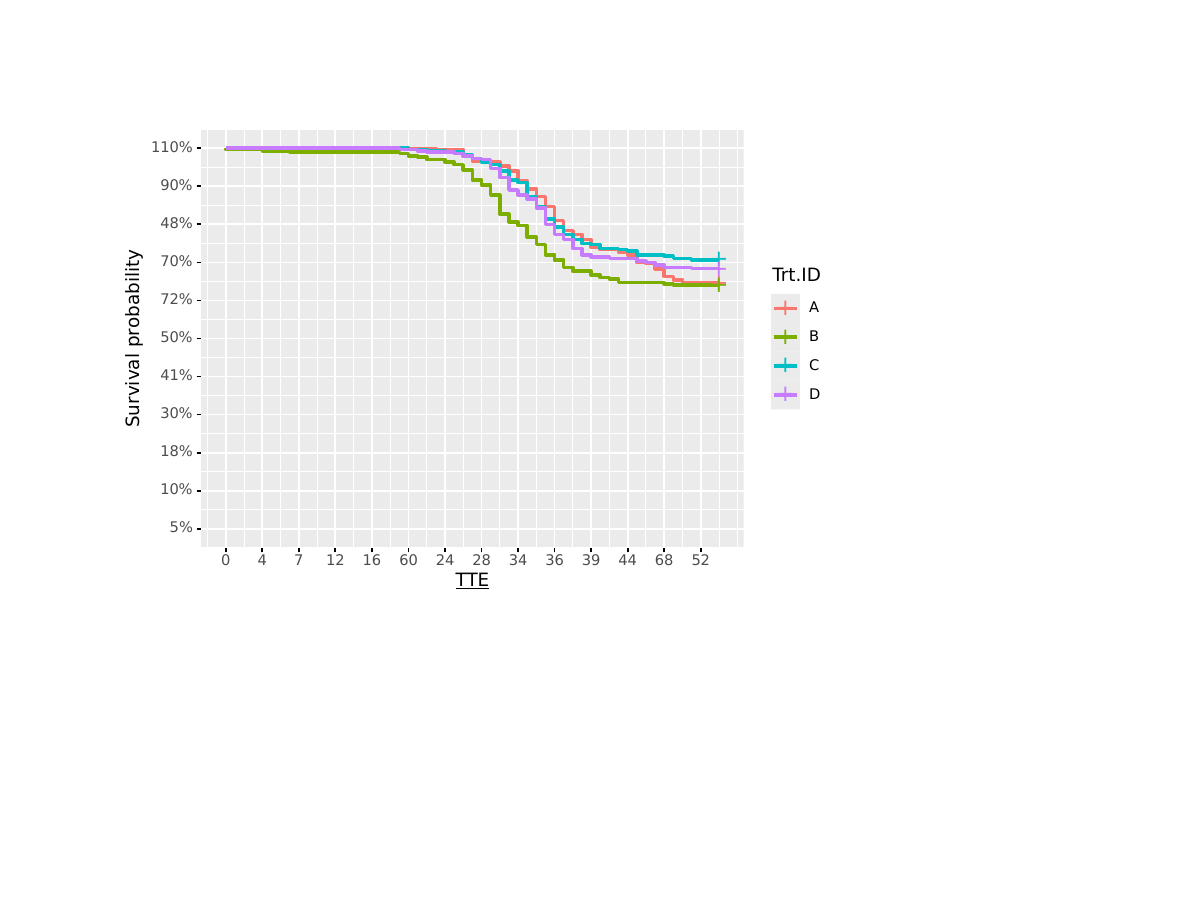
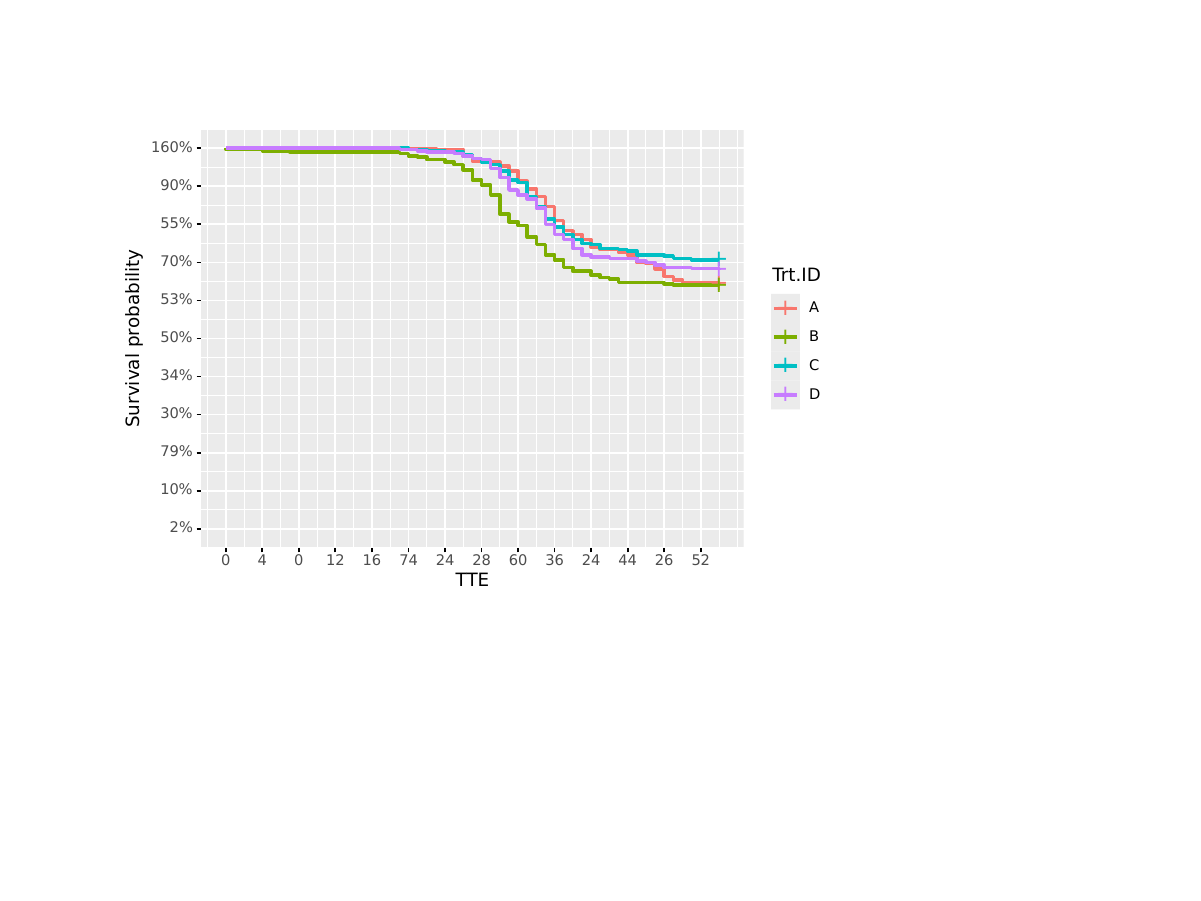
110%: 110% -> 160%
48%: 48% -> 55%
72%: 72% -> 53%
41%: 41% -> 34%
18%: 18% -> 79%
5%: 5% -> 2%
4 7: 7 -> 0
60: 60 -> 74
34: 34 -> 60
36 39: 39 -> 24
68: 68 -> 26
TTE underline: present -> none
